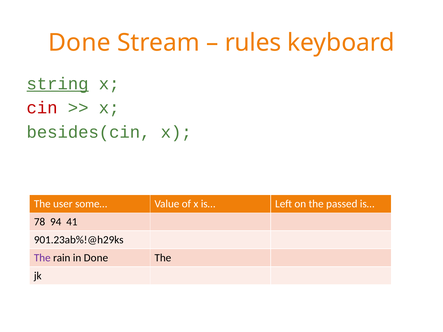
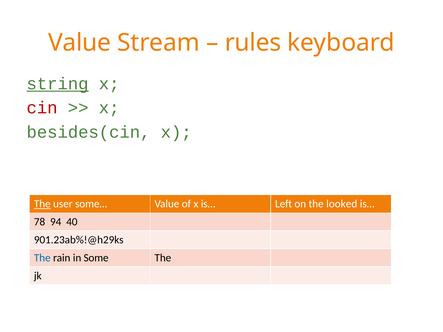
Done at (79, 43): Done -> Value
The at (42, 204) underline: none -> present
passed: passed -> looked
41: 41 -> 40
The at (42, 258) colour: purple -> blue
in Done: Done -> Some
